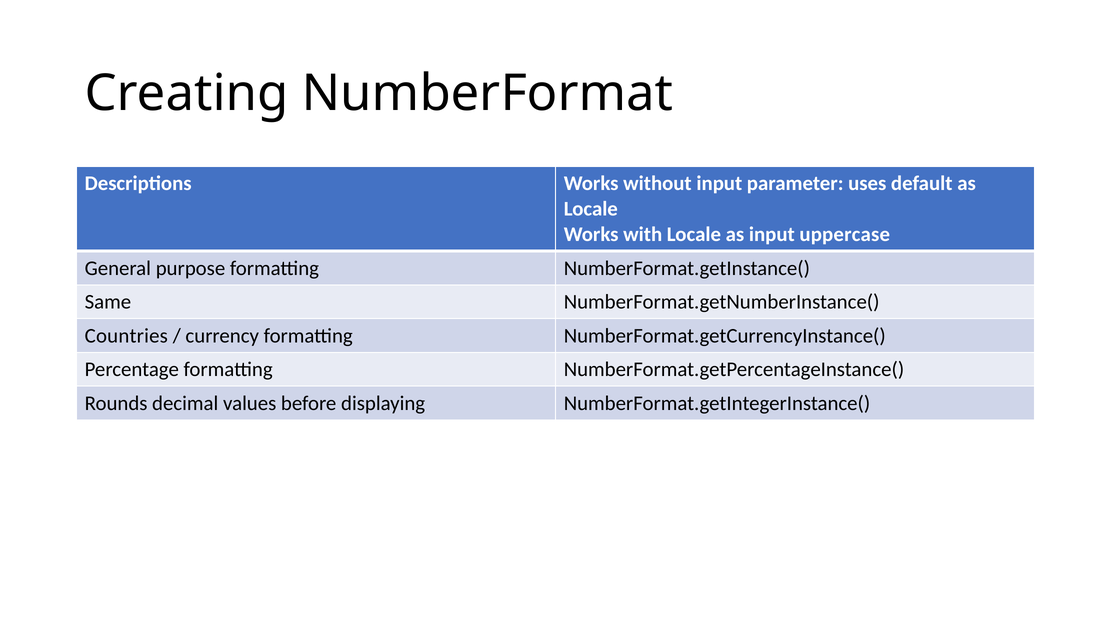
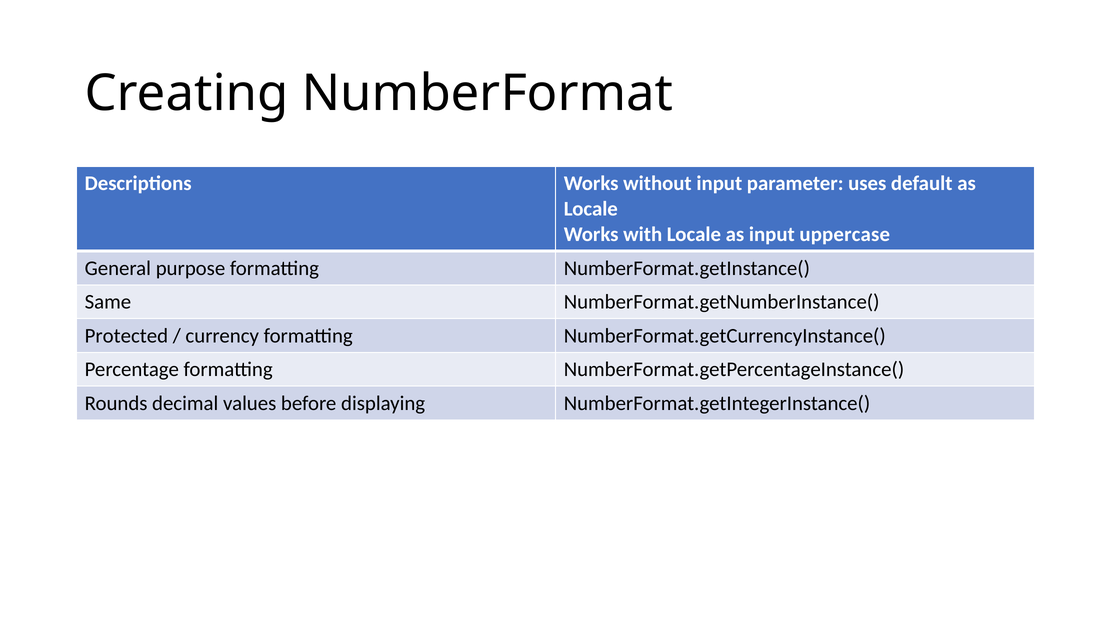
Countries: Countries -> Protected
